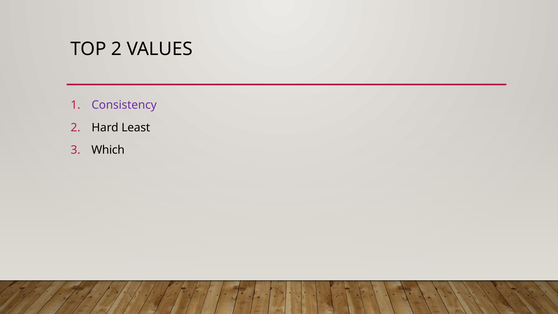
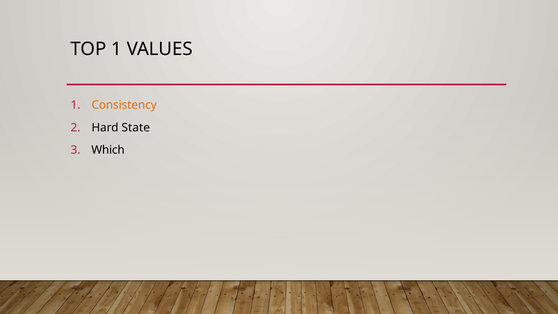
TOP 2: 2 -> 1
Consistency colour: purple -> orange
Least: Least -> State
